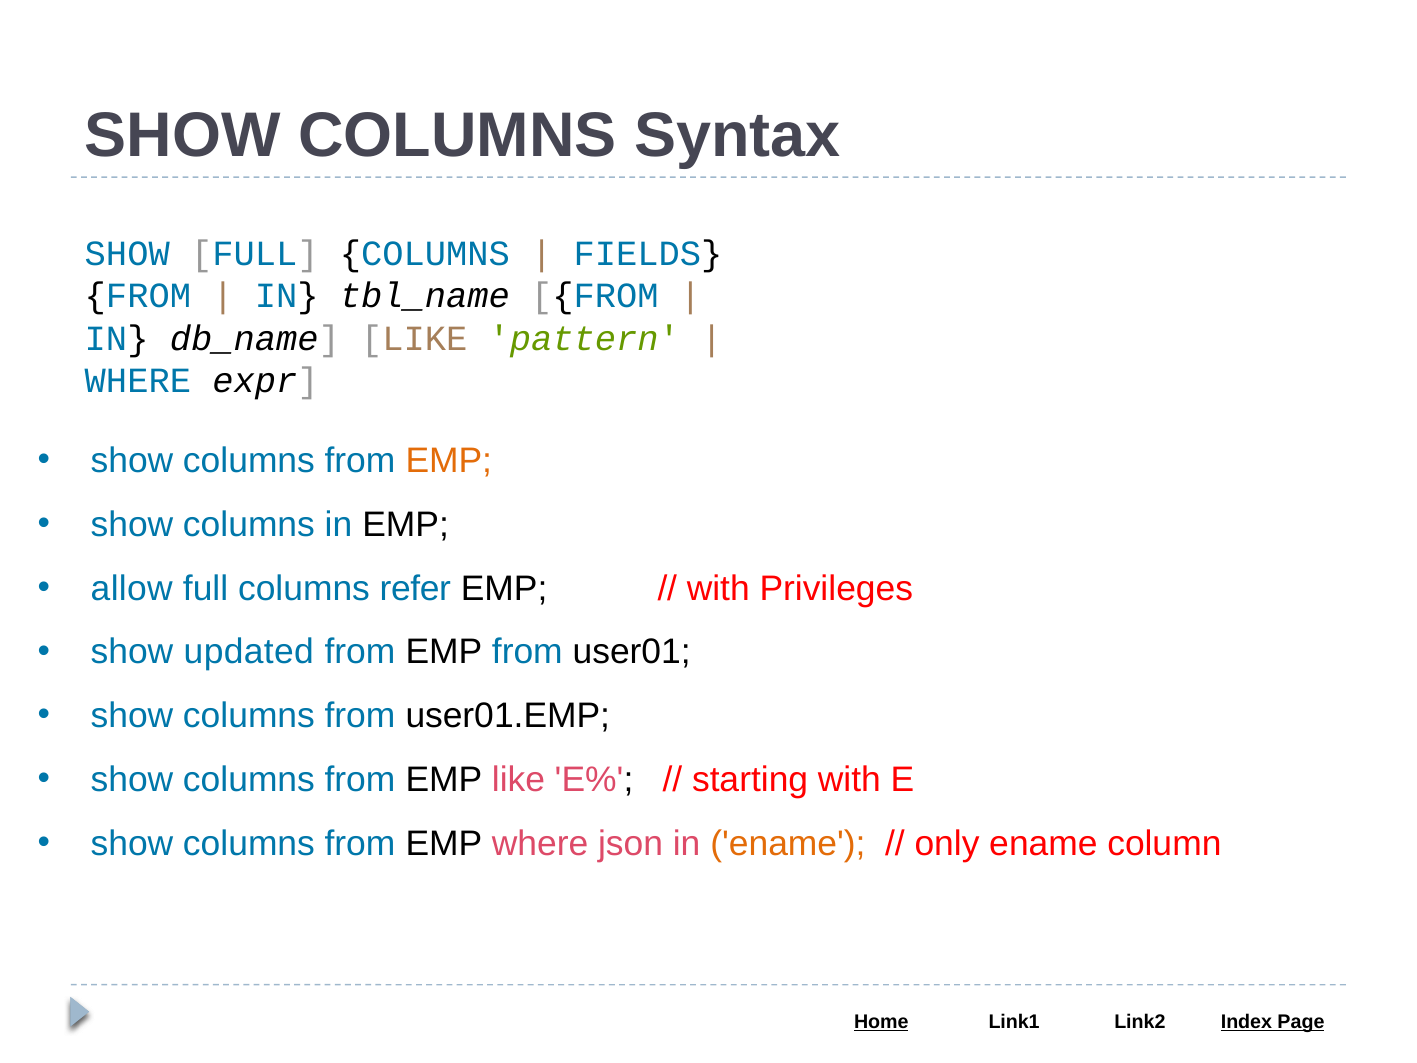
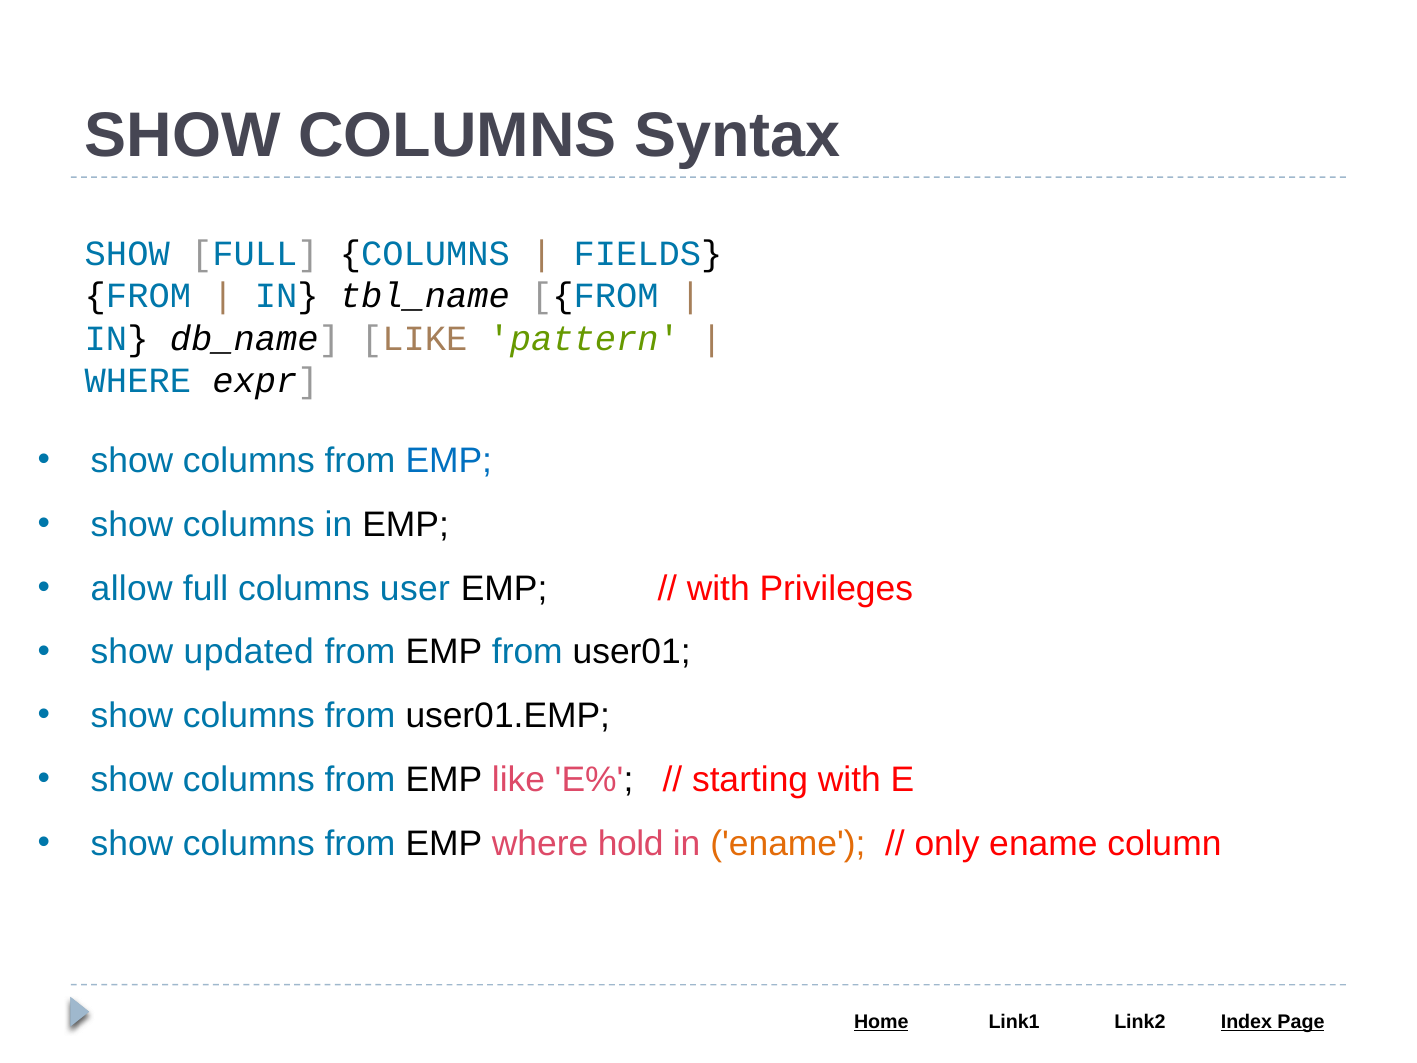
EMP at (449, 461) colour: orange -> blue
refer: refer -> user
json: json -> hold
